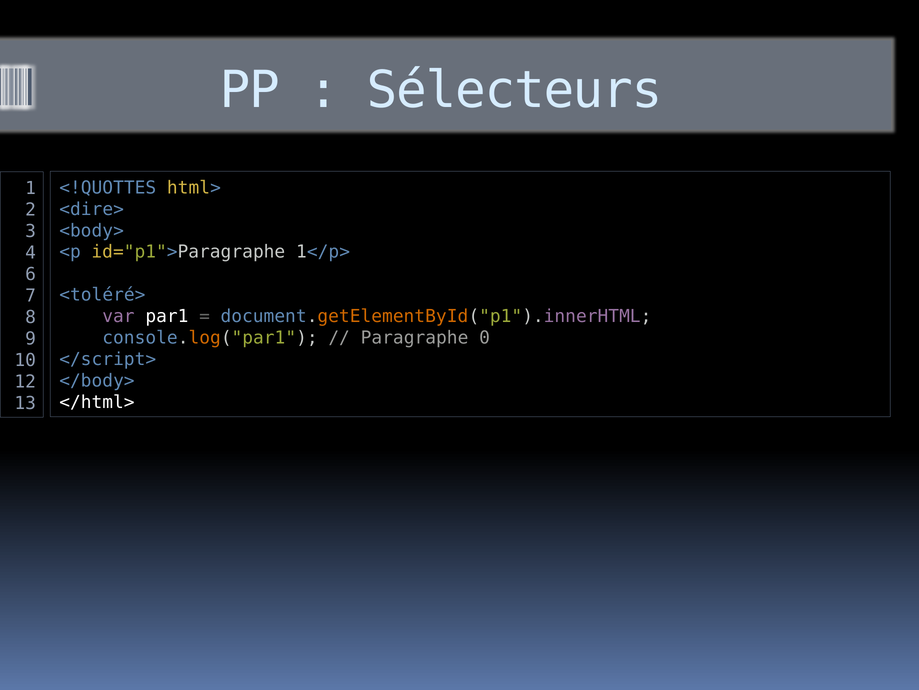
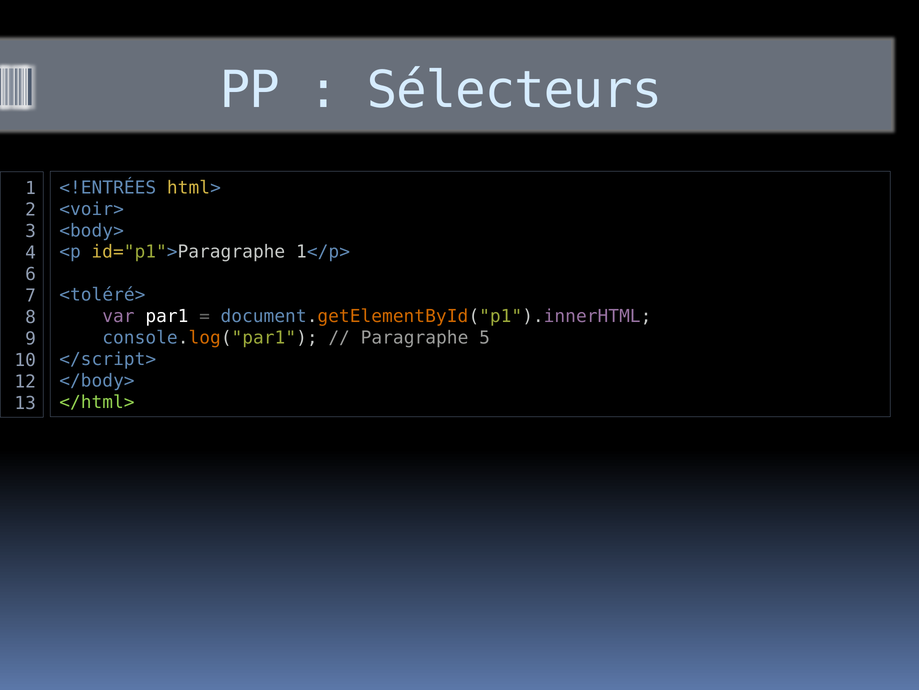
<!QUOTTES: <!QUOTTES -> <!ENTRÉES
<dire>: <dire> -> <voir>
0: 0 -> 5
</html> colour: white -> light green
